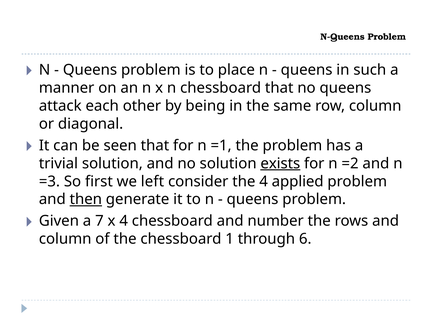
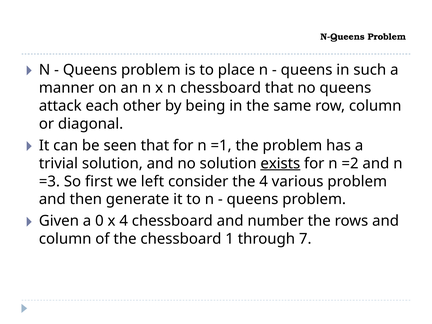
applied: applied -> various
then underline: present -> none
7: 7 -> 0
6: 6 -> 7
